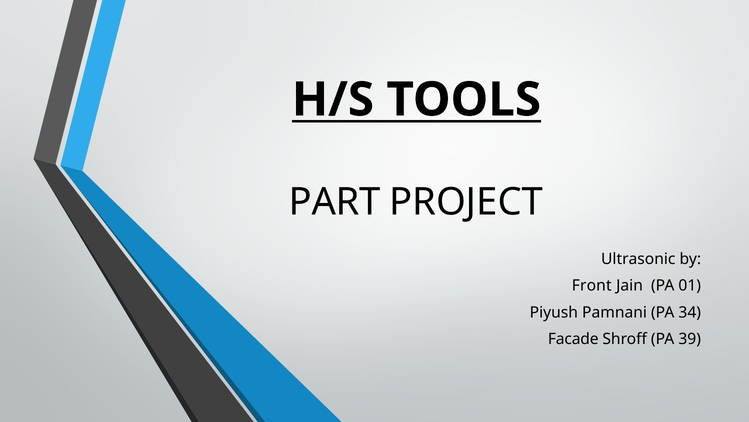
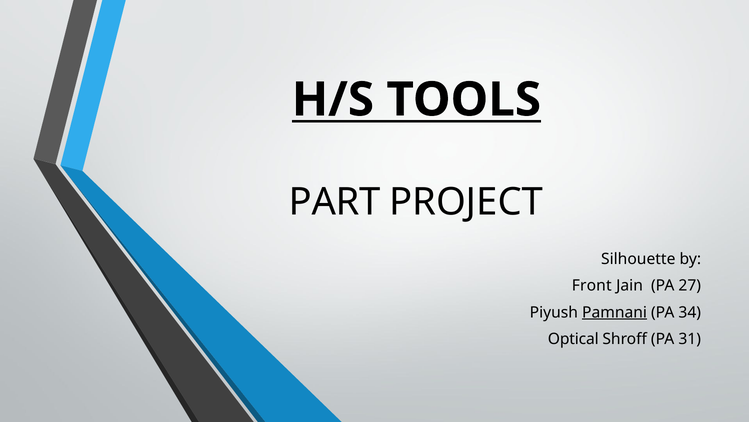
Ultrasonic: Ultrasonic -> Silhouette
01: 01 -> 27
Pamnani underline: none -> present
Facade: Facade -> Optical
39: 39 -> 31
